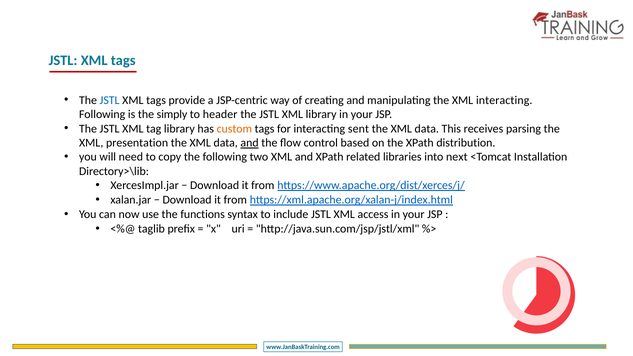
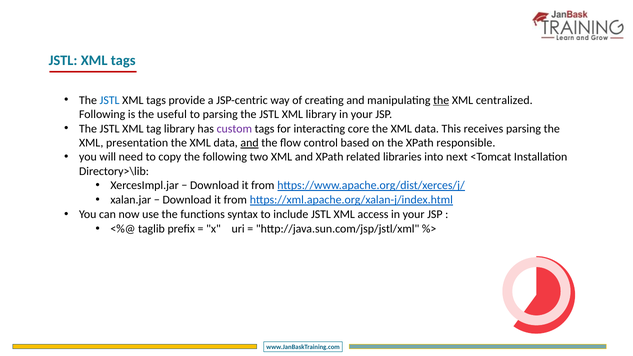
the at (441, 100) underline: none -> present
XML interacting: interacting -> centralized
simply: simply -> useful
to header: header -> parsing
custom colour: orange -> purple
sent: sent -> core
distribution: distribution -> responsible
